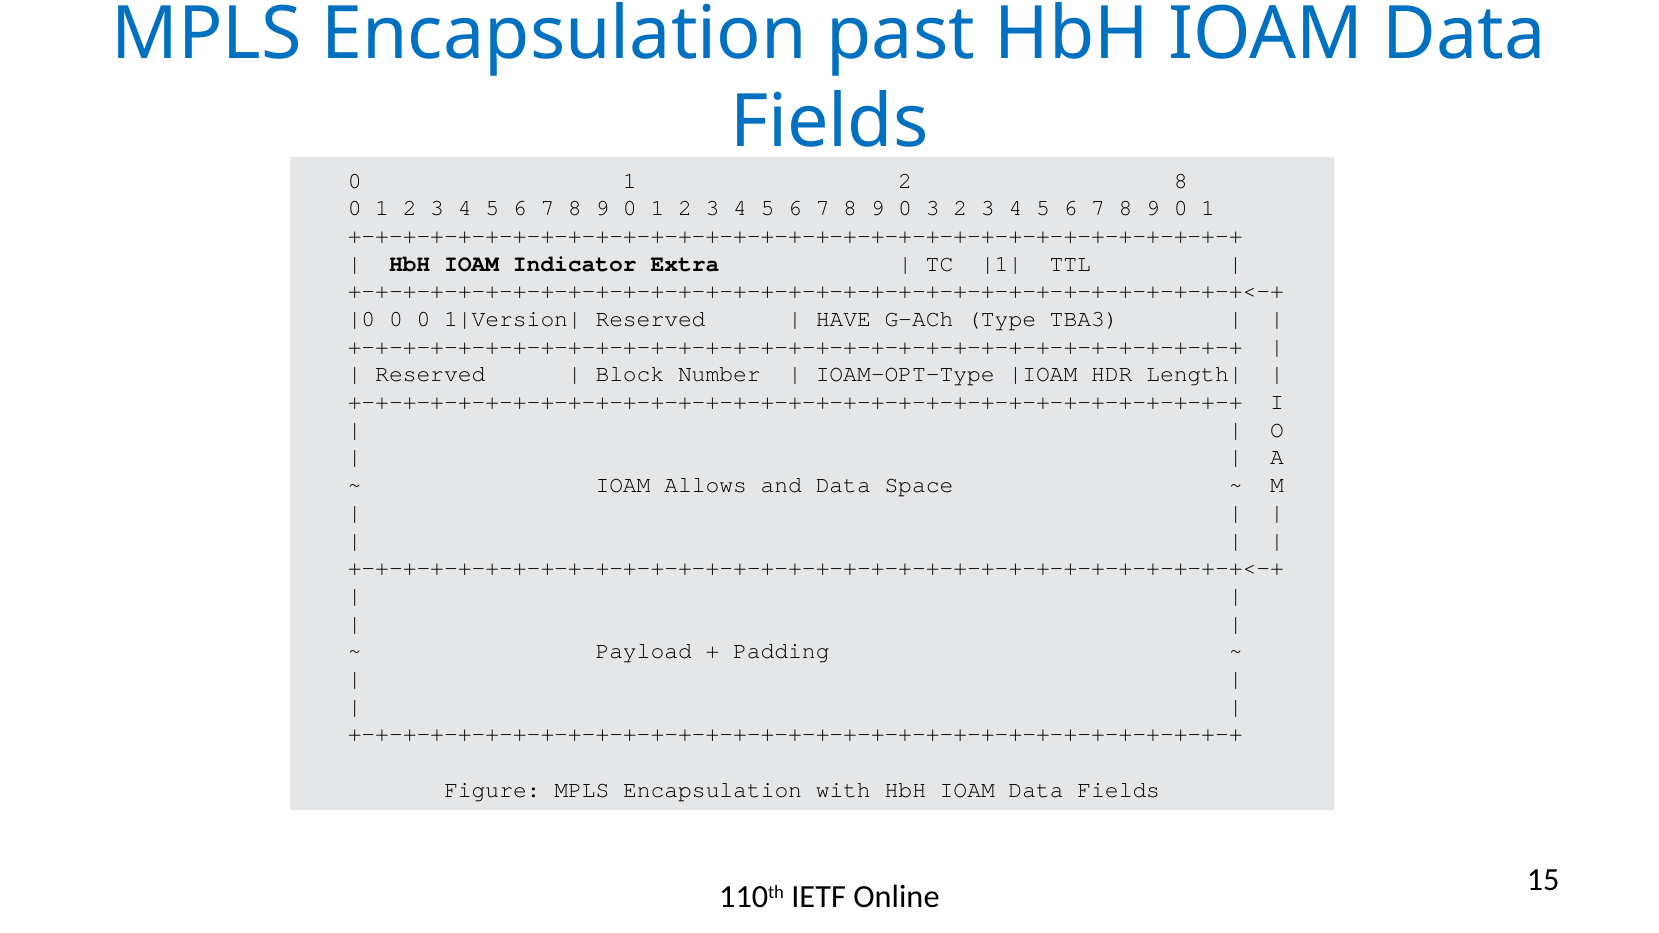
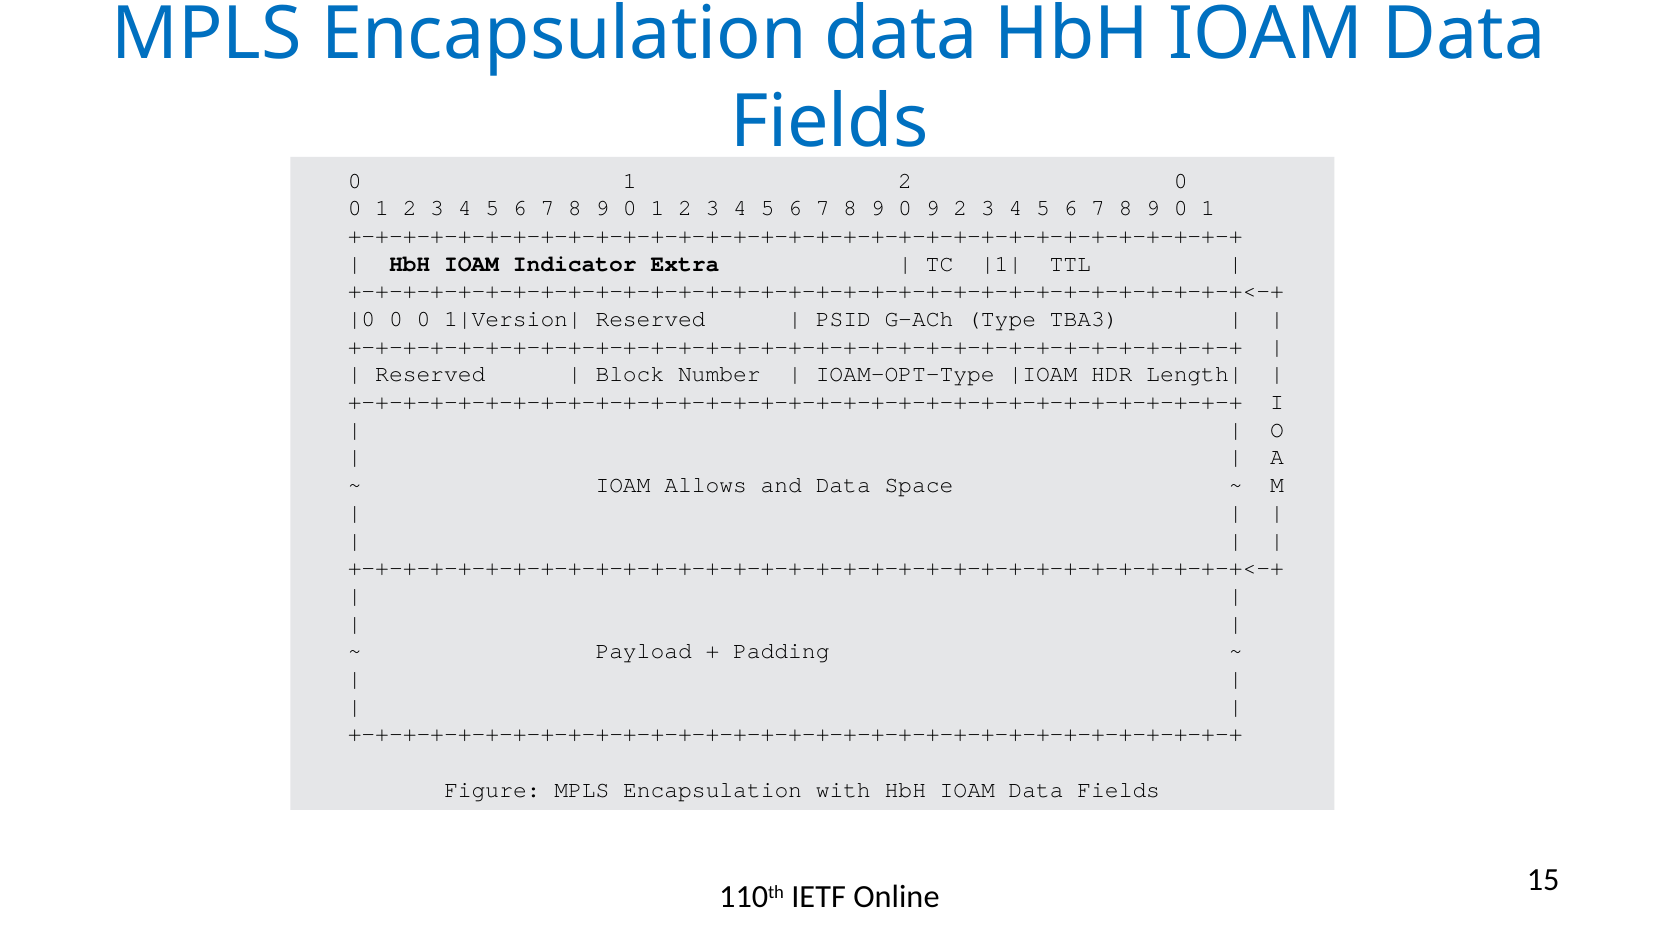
Encapsulation past: past -> data
2 8: 8 -> 0
0 3: 3 -> 9
HAVE: HAVE -> PSID
